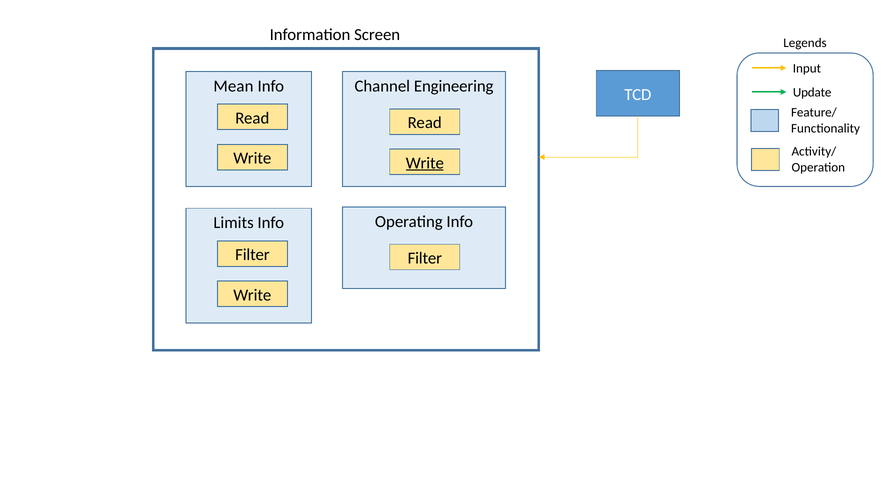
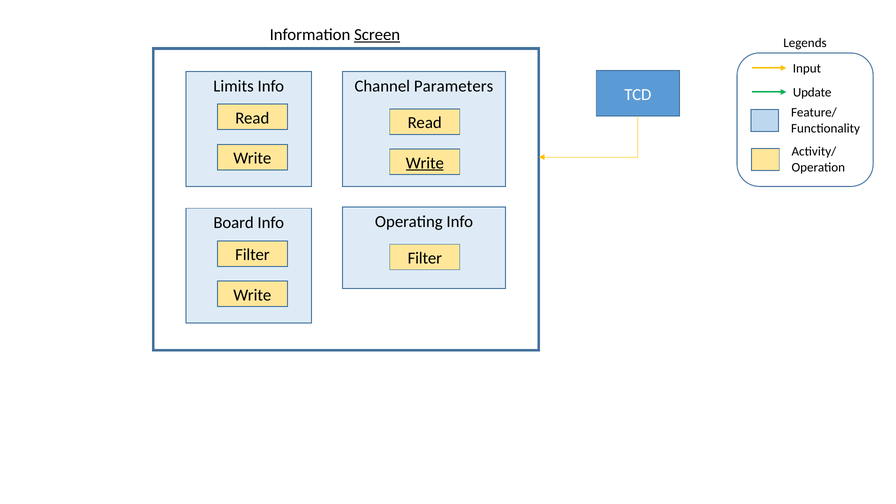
Screen underline: none -> present
Mean: Mean -> Limits
Engineering: Engineering -> Parameters
Limits: Limits -> Board
